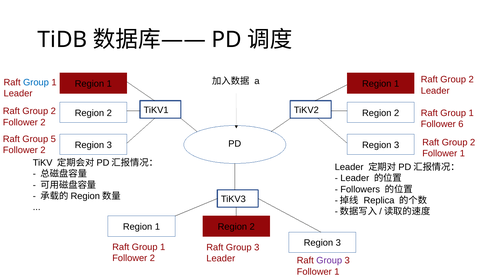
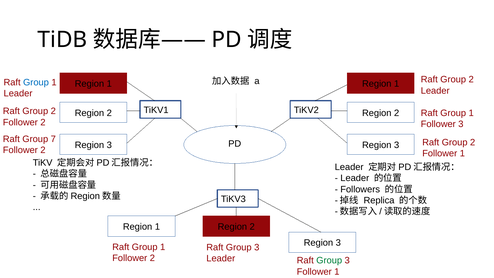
Follower 6: 6 -> 3
5: 5 -> 7
Group at (329, 260) colour: purple -> green
